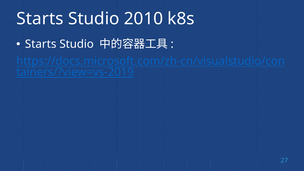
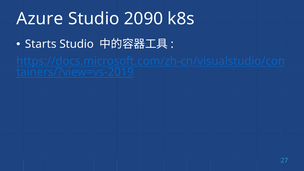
Starts at (40, 19): Starts -> Azure
2010: 2010 -> 2090
